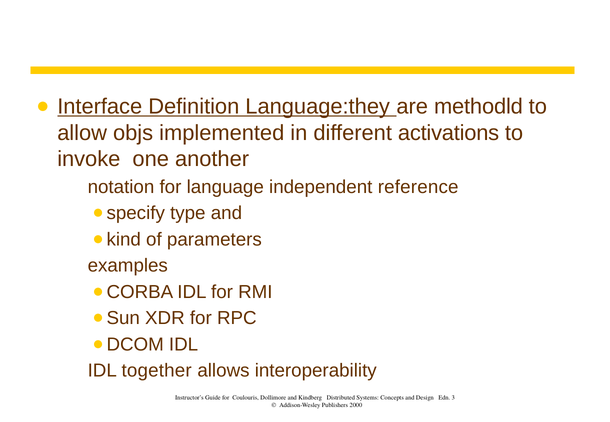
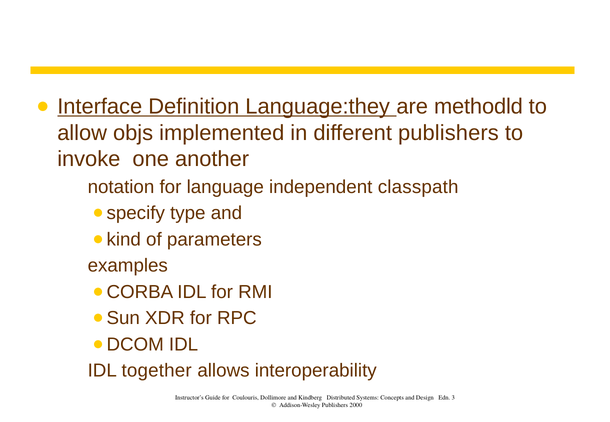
different activations: activations -> publishers
reference: reference -> classpath
